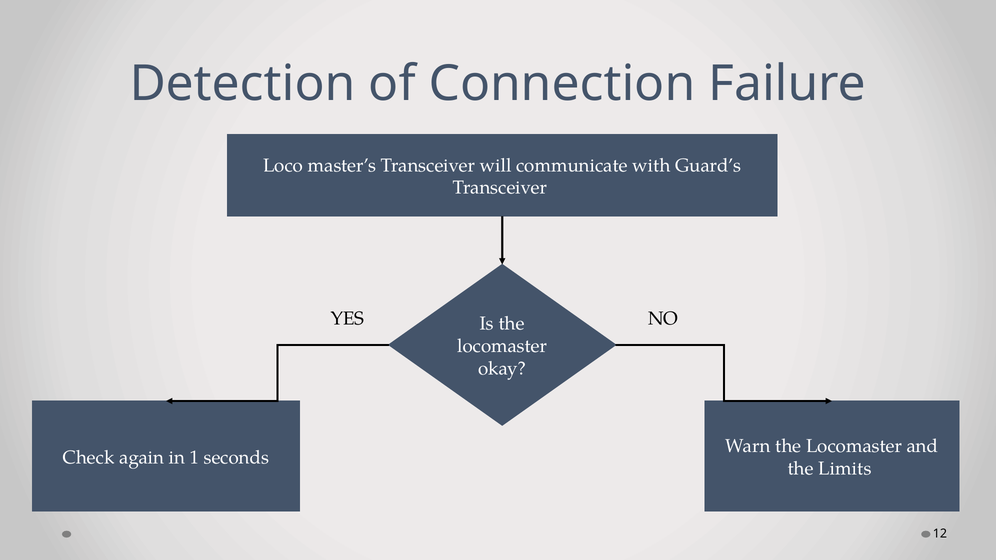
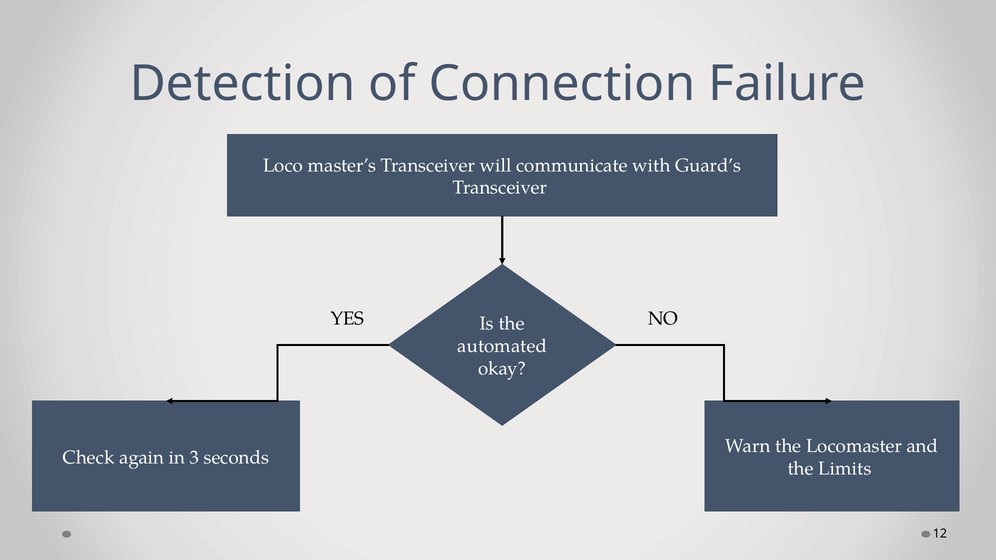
locomaster at (502, 346): locomaster -> automated
1: 1 -> 3
